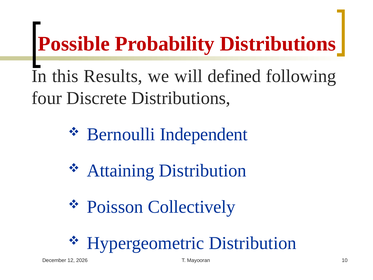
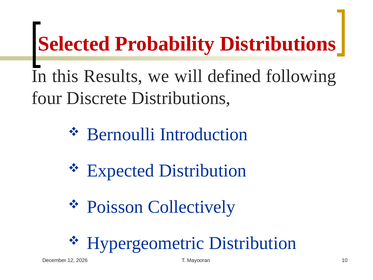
Possible: Possible -> Selected
Independent: Independent -> Introduction
Attaining: Attaining -> Expected
